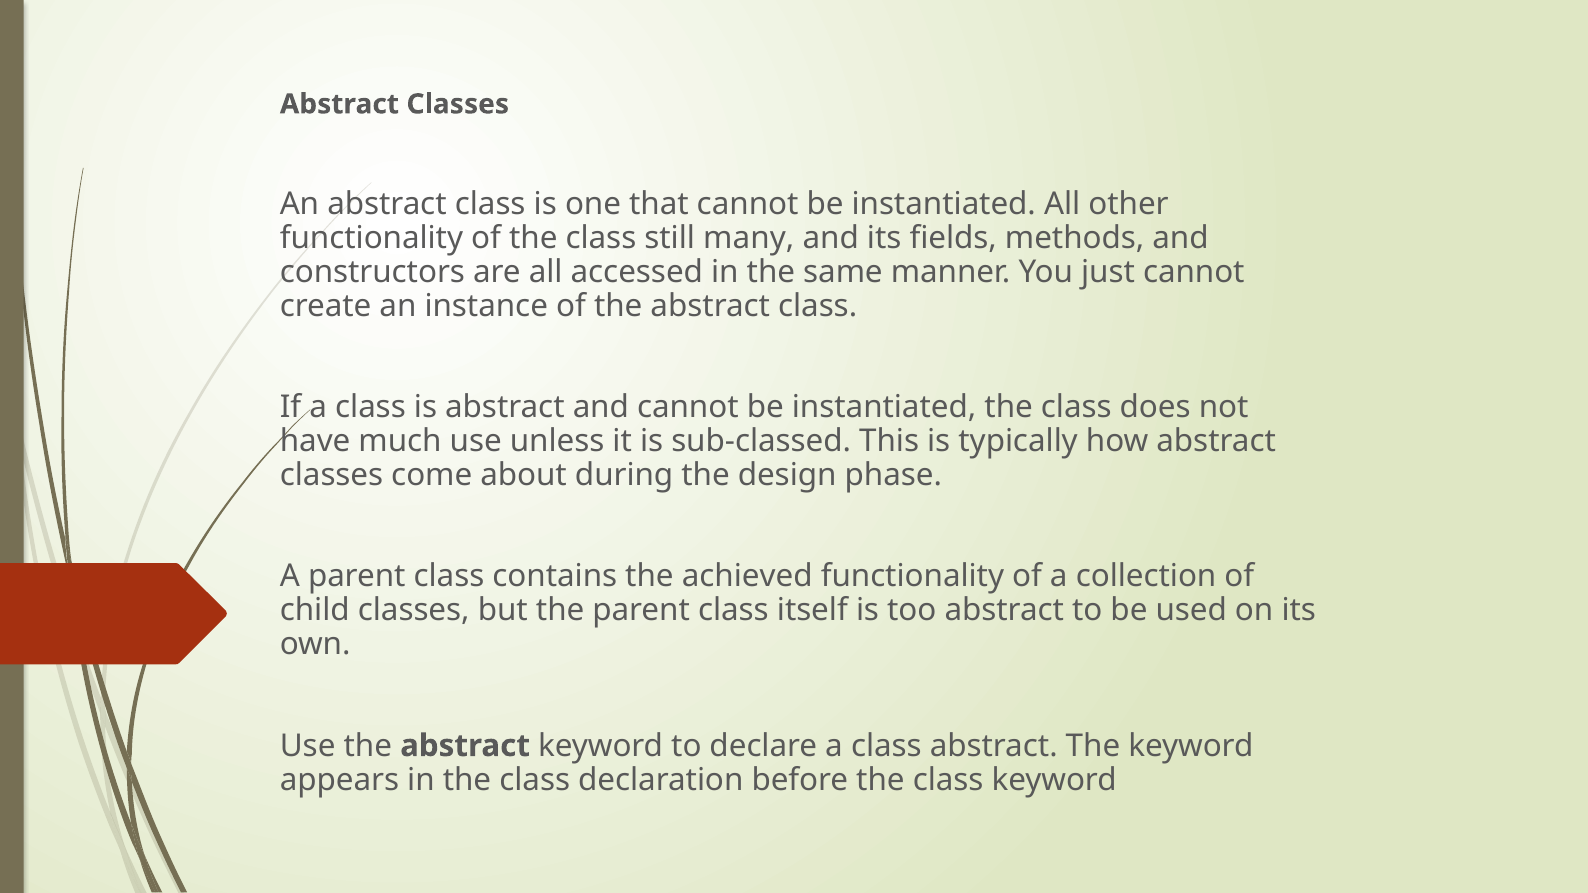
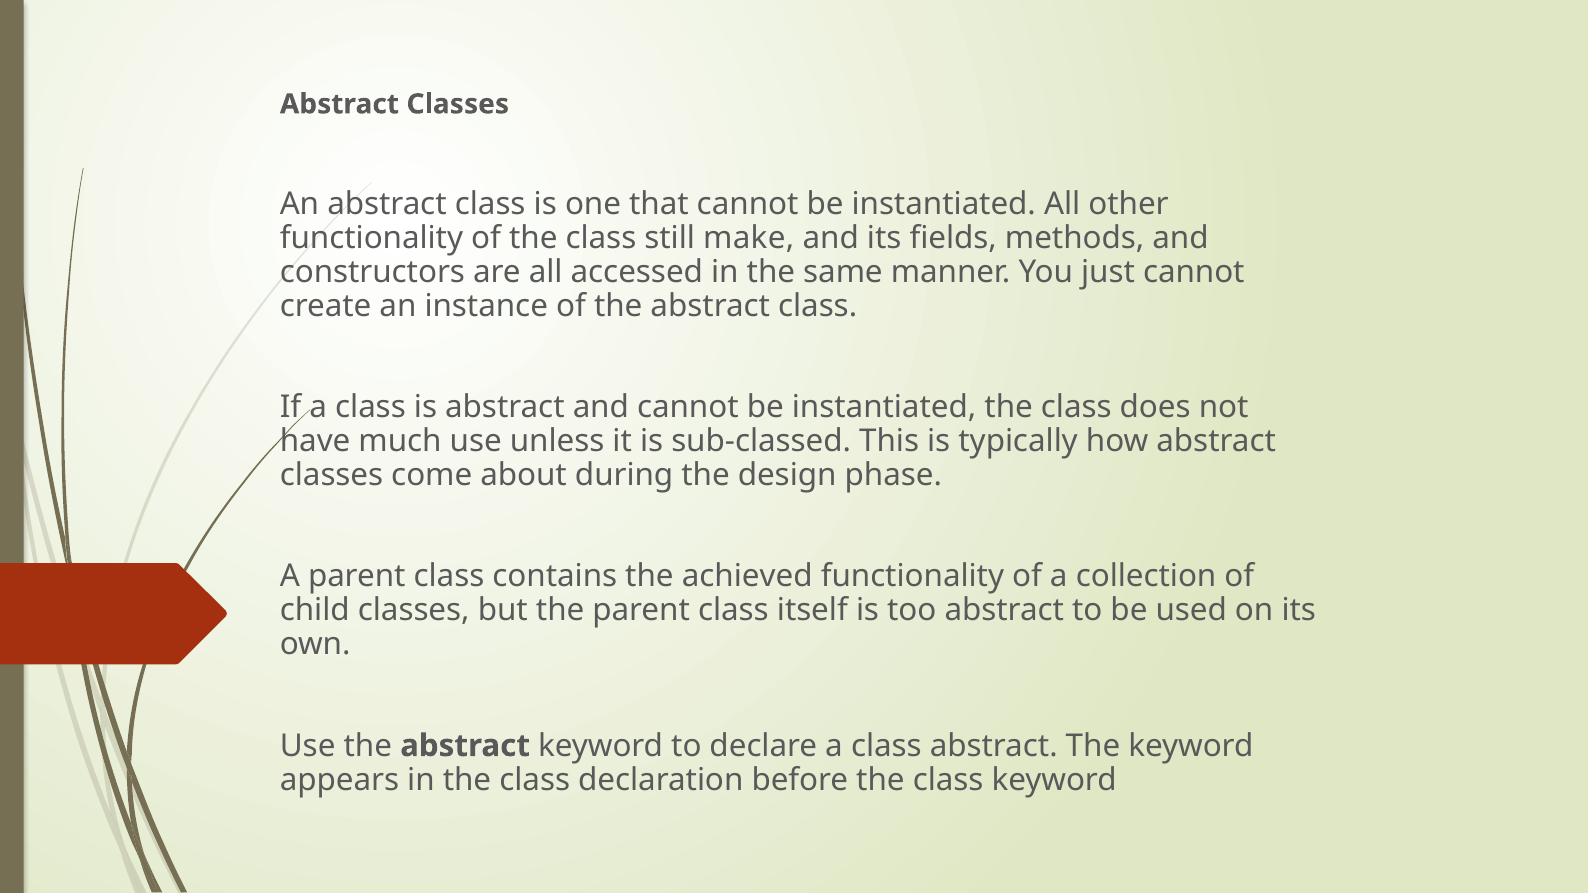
many: many -> make
